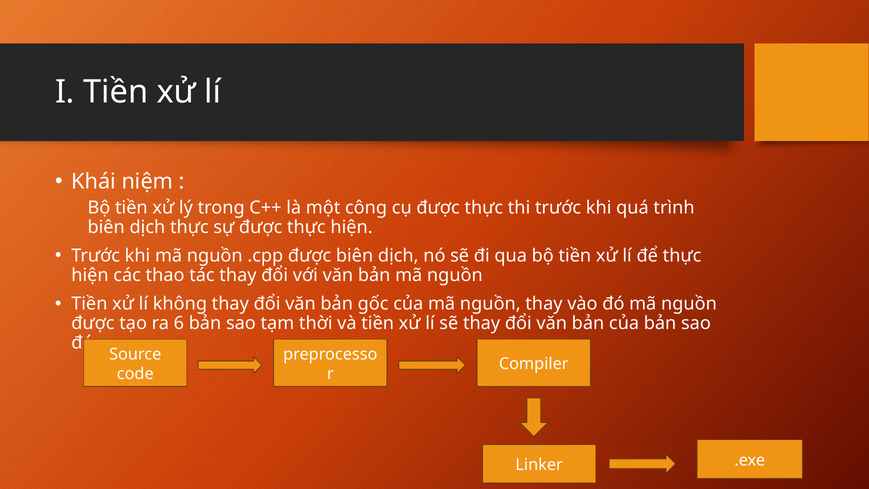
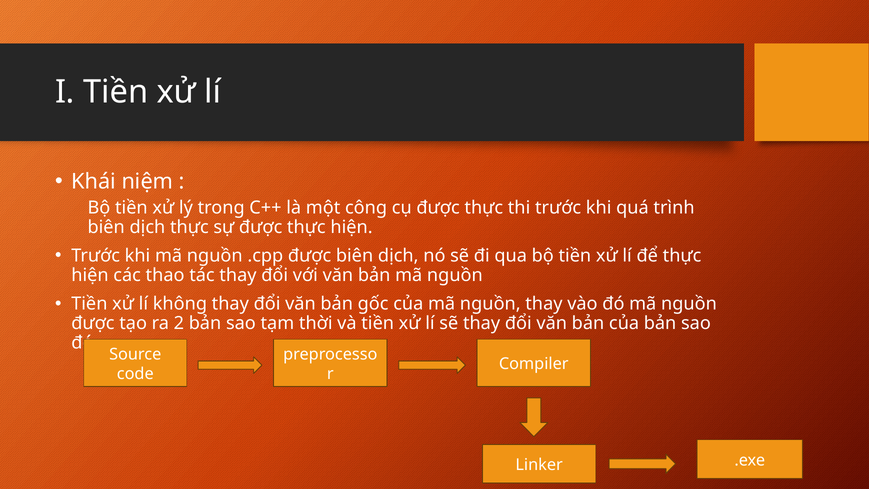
6: 6 -> 2
